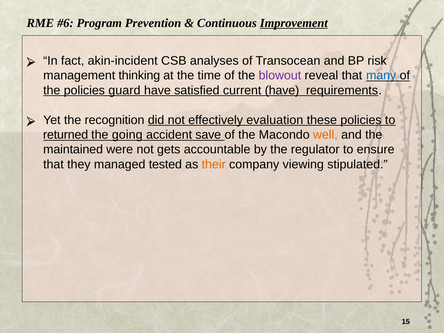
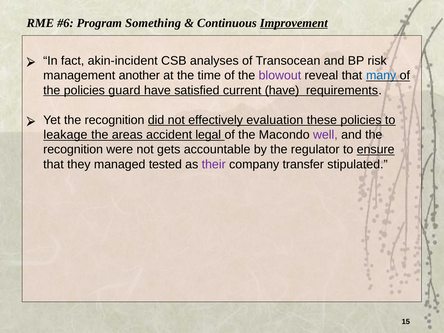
Prevention: Prevention -> Something
thinking: thinking -> another
returned: returned -> leakage
going: going -> areas
save: save -> legal
well colour: orange -> purple
maintained at (73, 150): maintained -> recognition
ensure underline: none -> present
their colour: orange -> purple
viewing: viewing -> transfer
